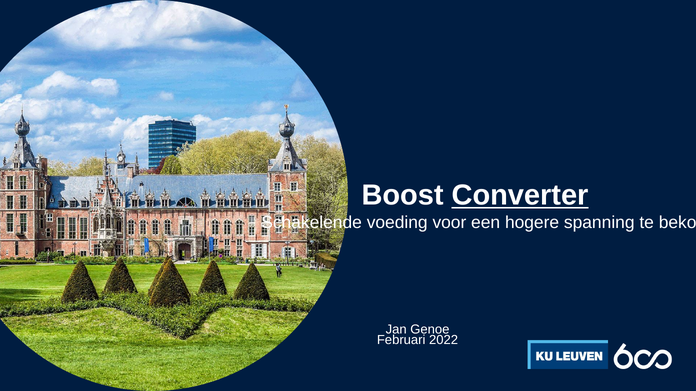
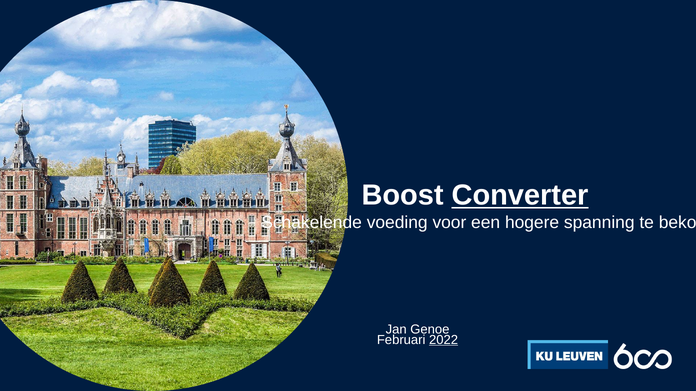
2022 underline: none -> present
